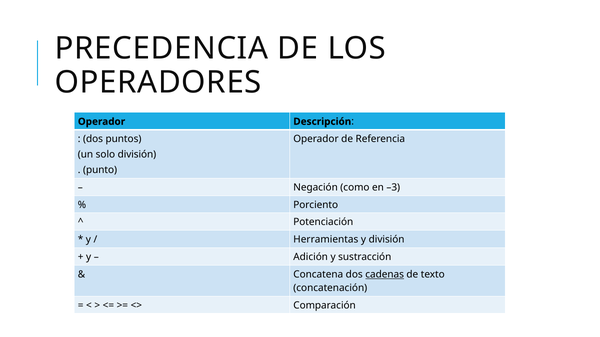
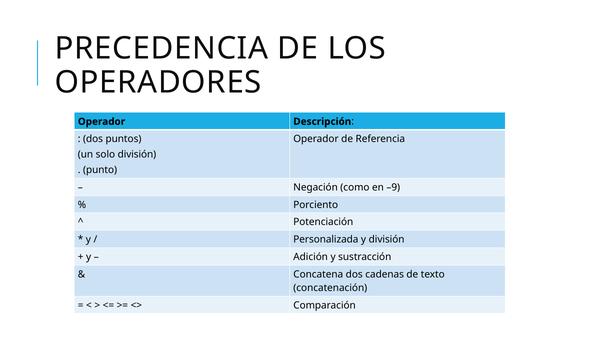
–3: –3 -> –9
Herramientas: Herramientas -> Personalizada
cadenas underline: present -> none
